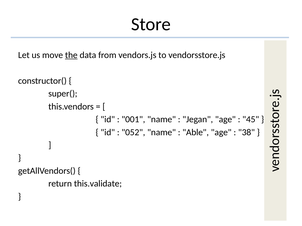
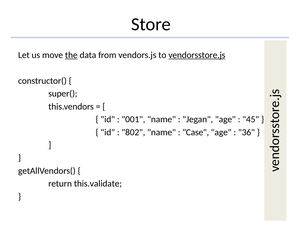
vendorsstore.js underline: none -> present
052: 052 -> 802
Able: Able -> Case
38: 38 -> 36
